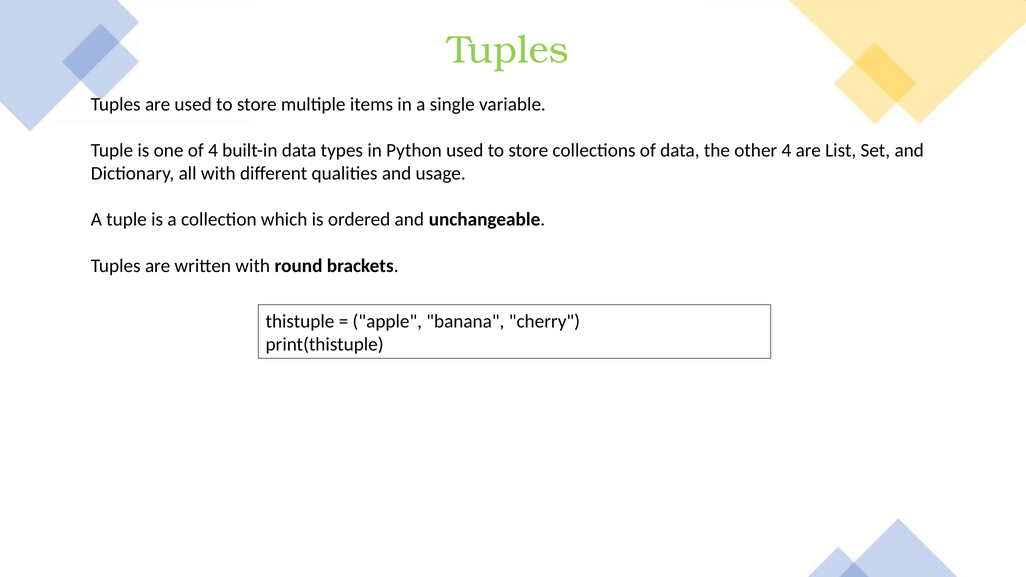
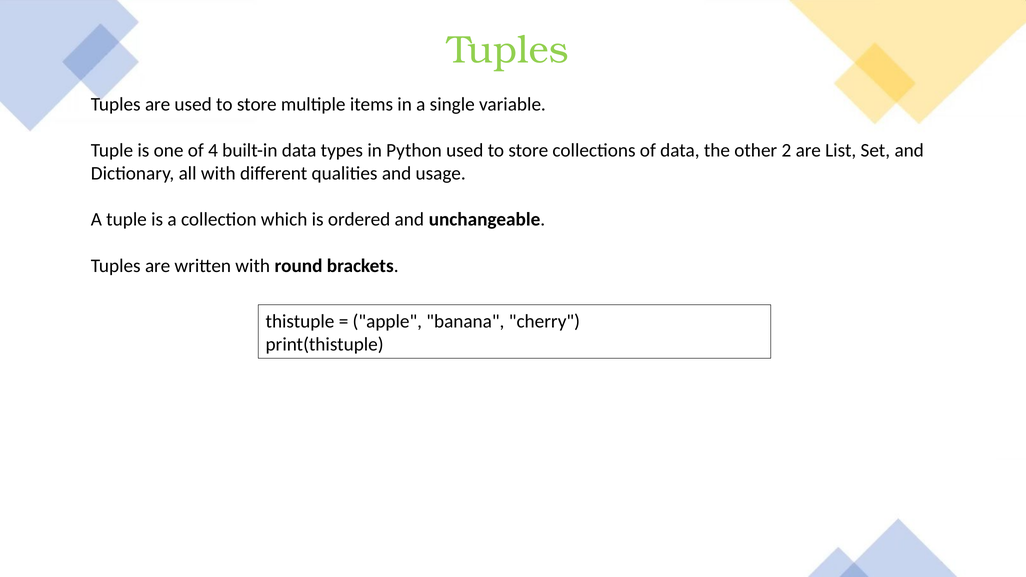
other 4: 4 -> 2
